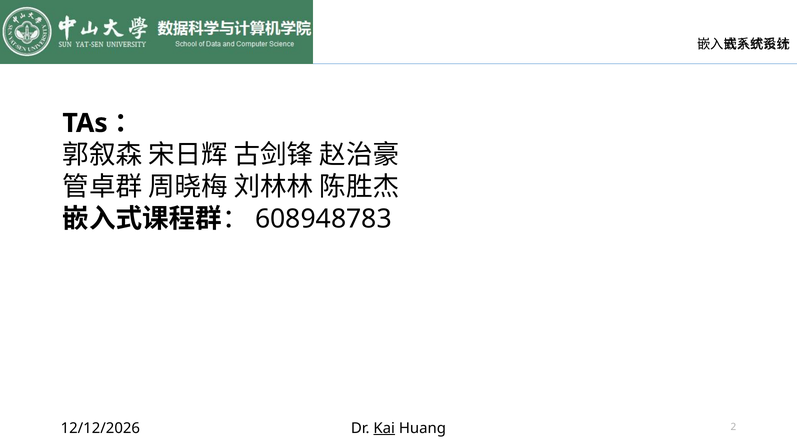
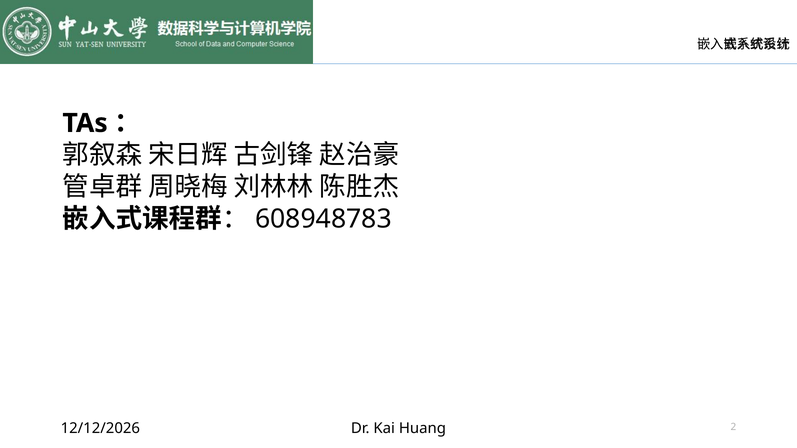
Kai underline: present -> none
